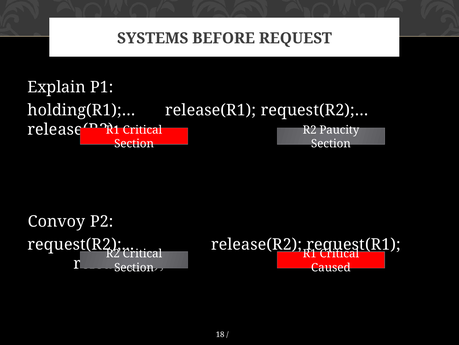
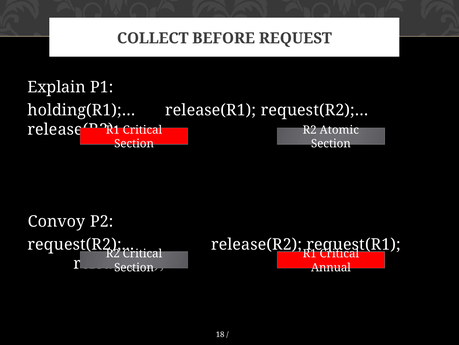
SYSTEMS: SYSTEMS -> COLLECT
Paucity: Paucity -> Atomic
Caused: Caused -> Annual
